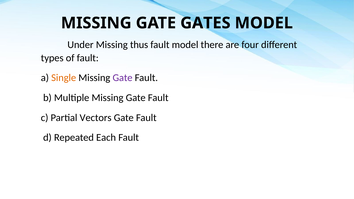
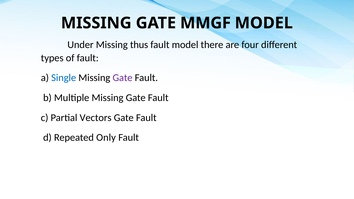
GATES: GATES -> MMGF
Single colour: orange -> blue
Each: Each -> Only
